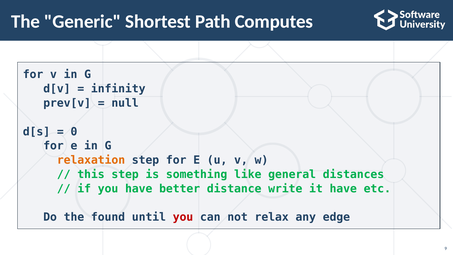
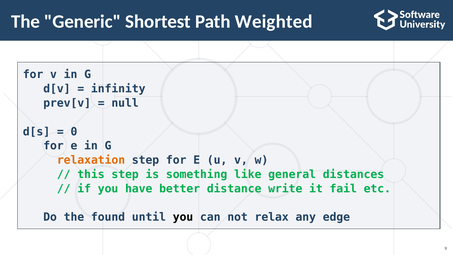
Computes: Computes -> Weighted
it have: have -> fail
you at (183, 217) colour: red -> black
